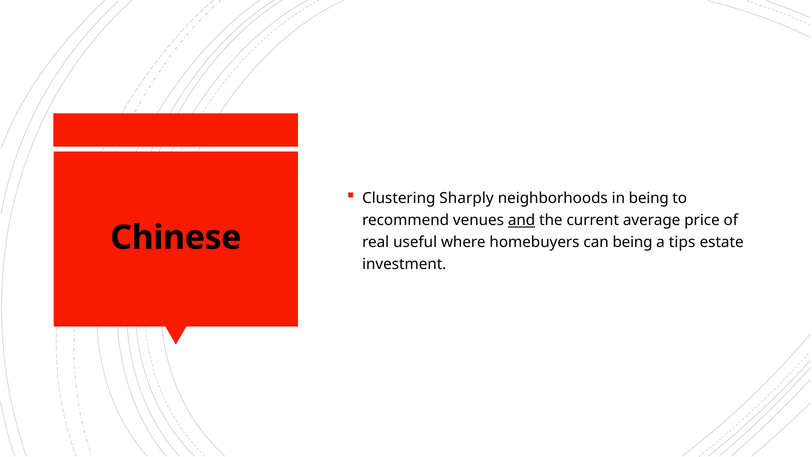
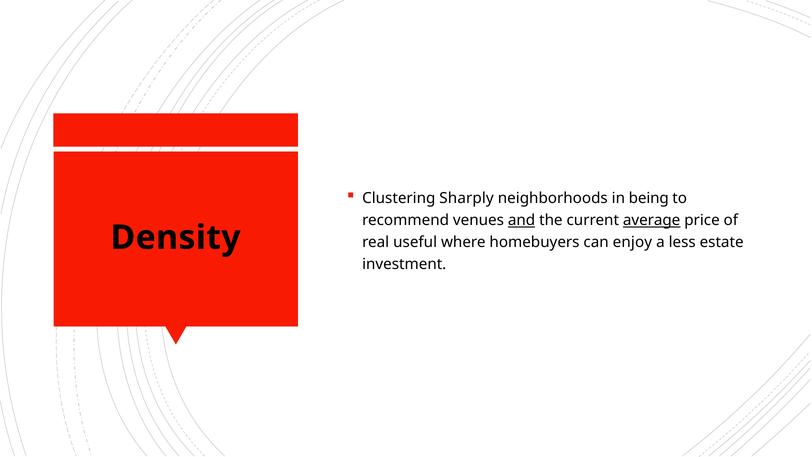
average underline: none -> present
Chinese: Chinese -> Density
can being: being -> enjoy
tips: tips -> less
